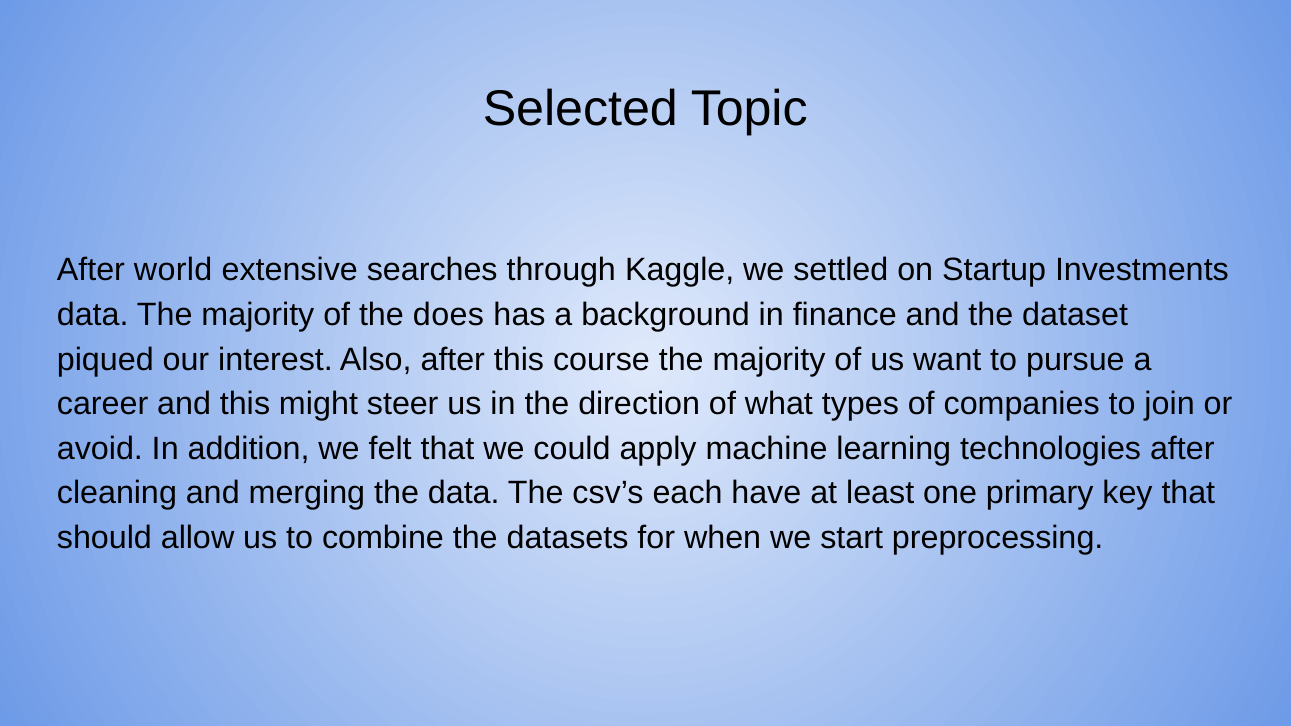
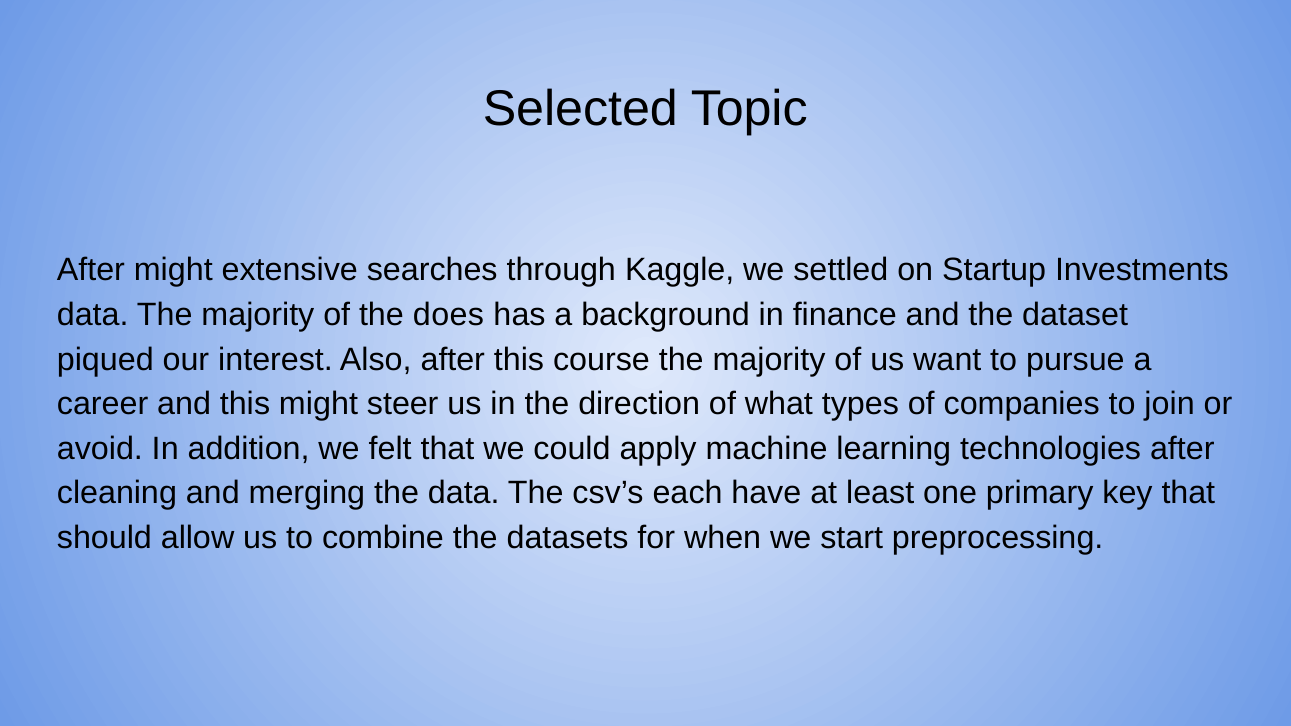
After world: world -> might
